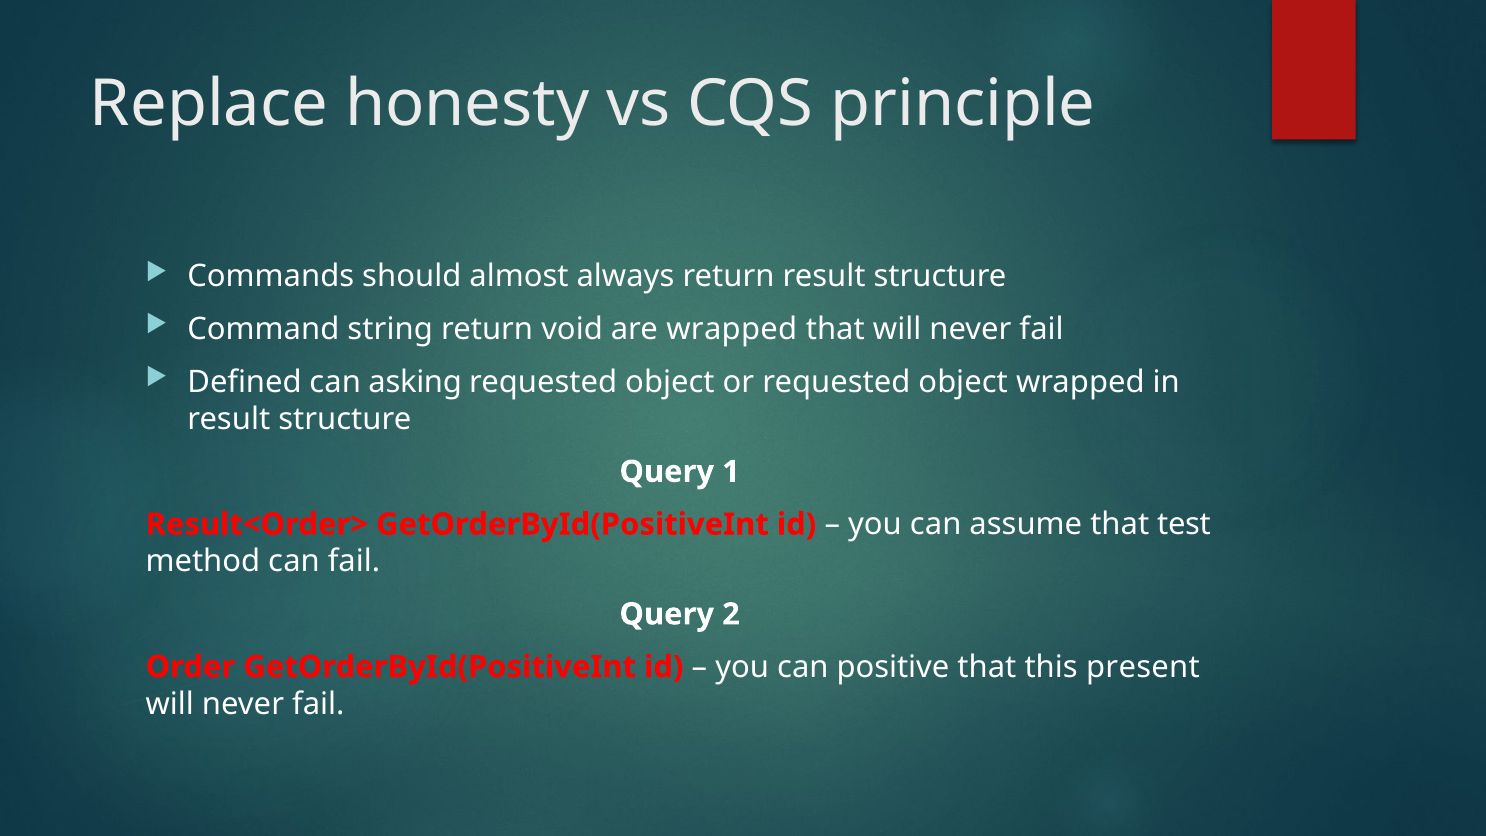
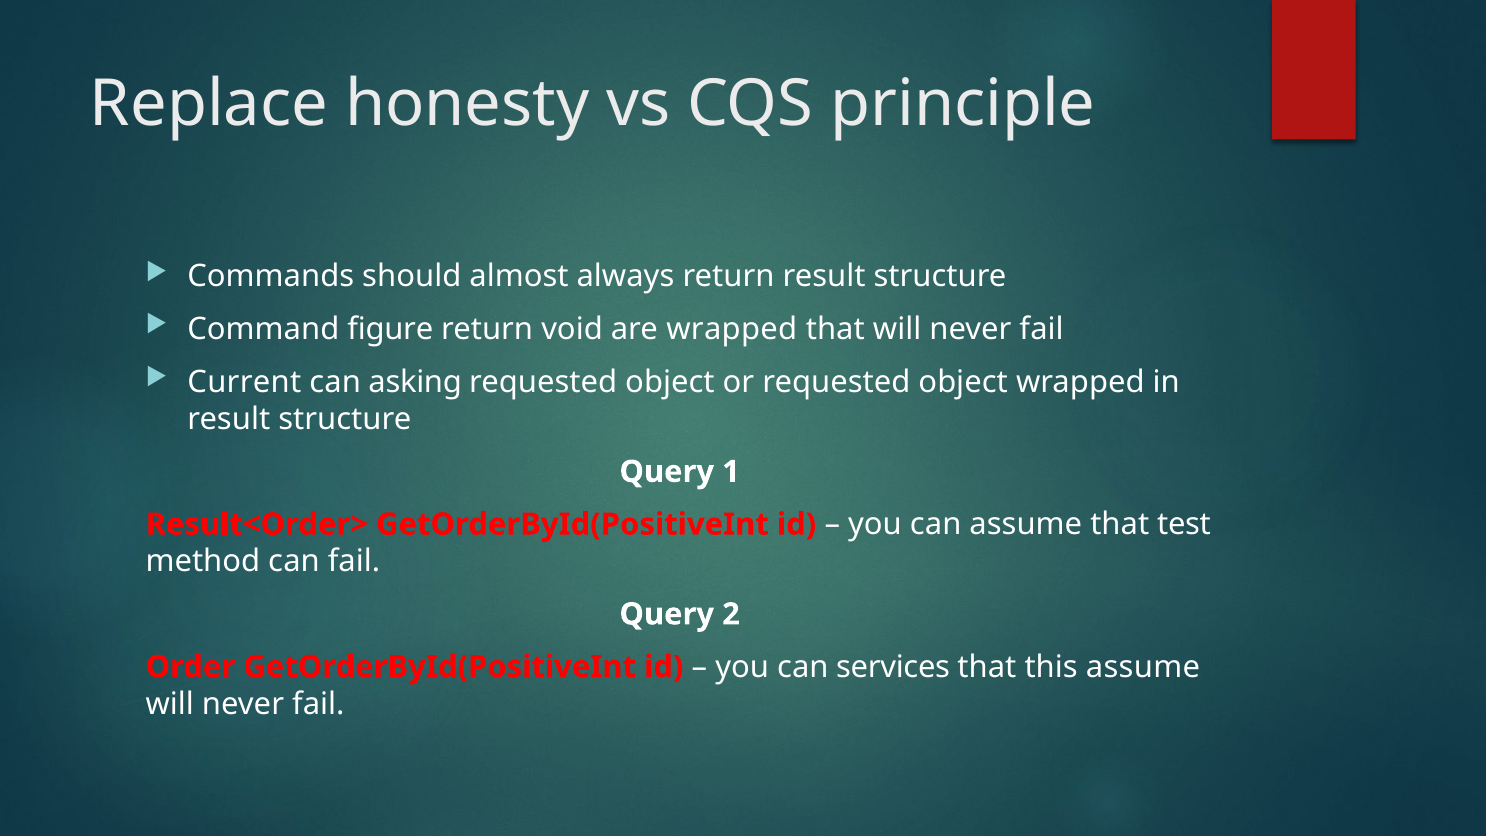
string: string -> figure
Defined: Defined -> Current
positive: positive -> services
this present: present -> assume
